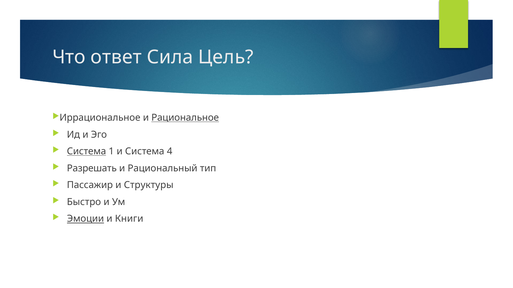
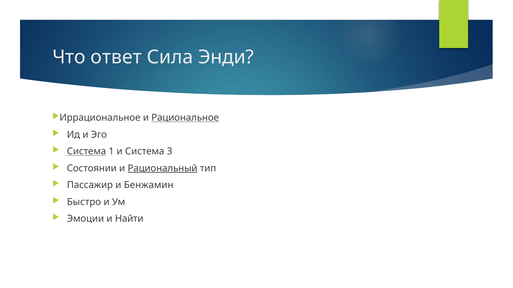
Цель: Цель -> Энди
4: 4 -> 3
Разрешать: Разрешать -> Состоянии
Рациональный underline: none -> present
Структуры: Структуры -> Бенжамин
Эмоции underline: present -> none
Книги: Книги -> Найти
